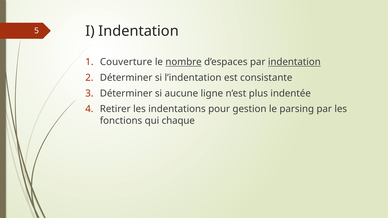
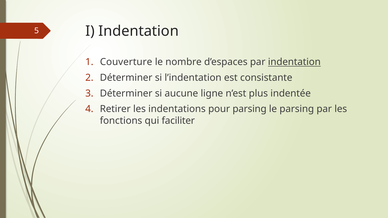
nombre underline: present -> none
pour gestion: gestion -> parsing
chaque: chaque -> faciliter
